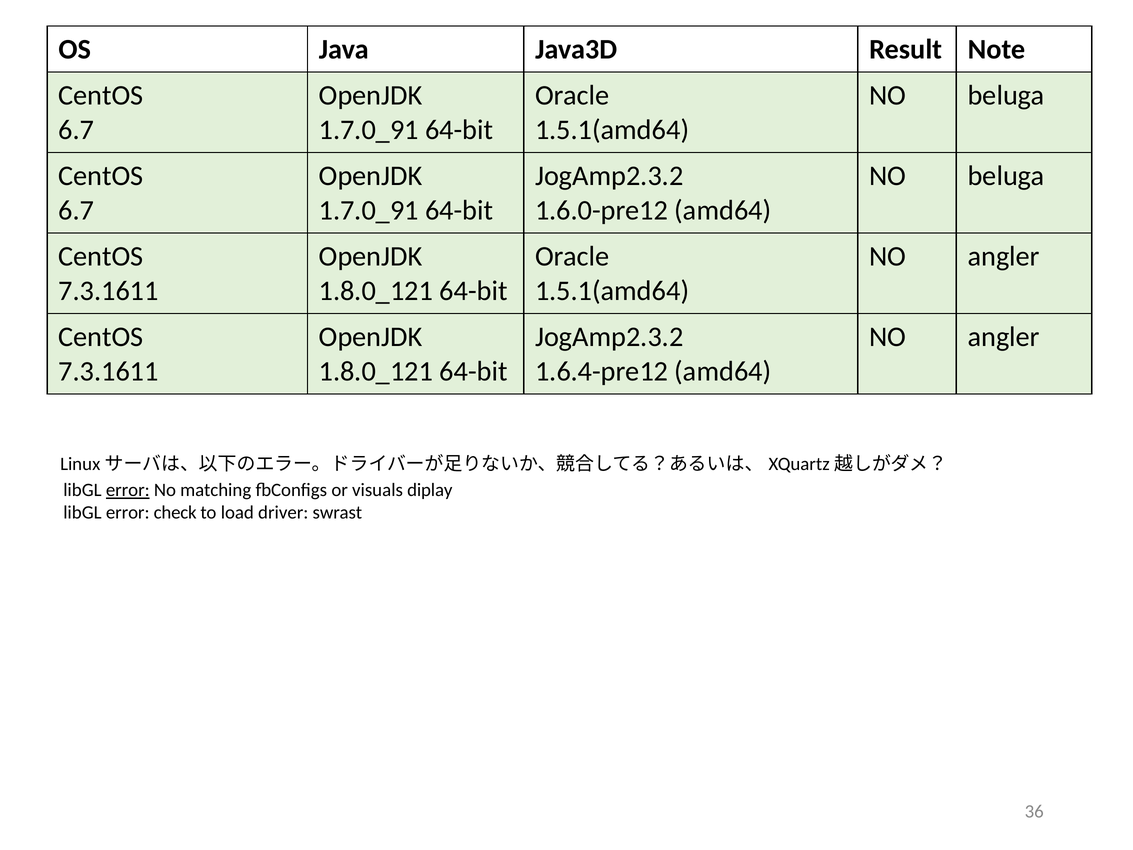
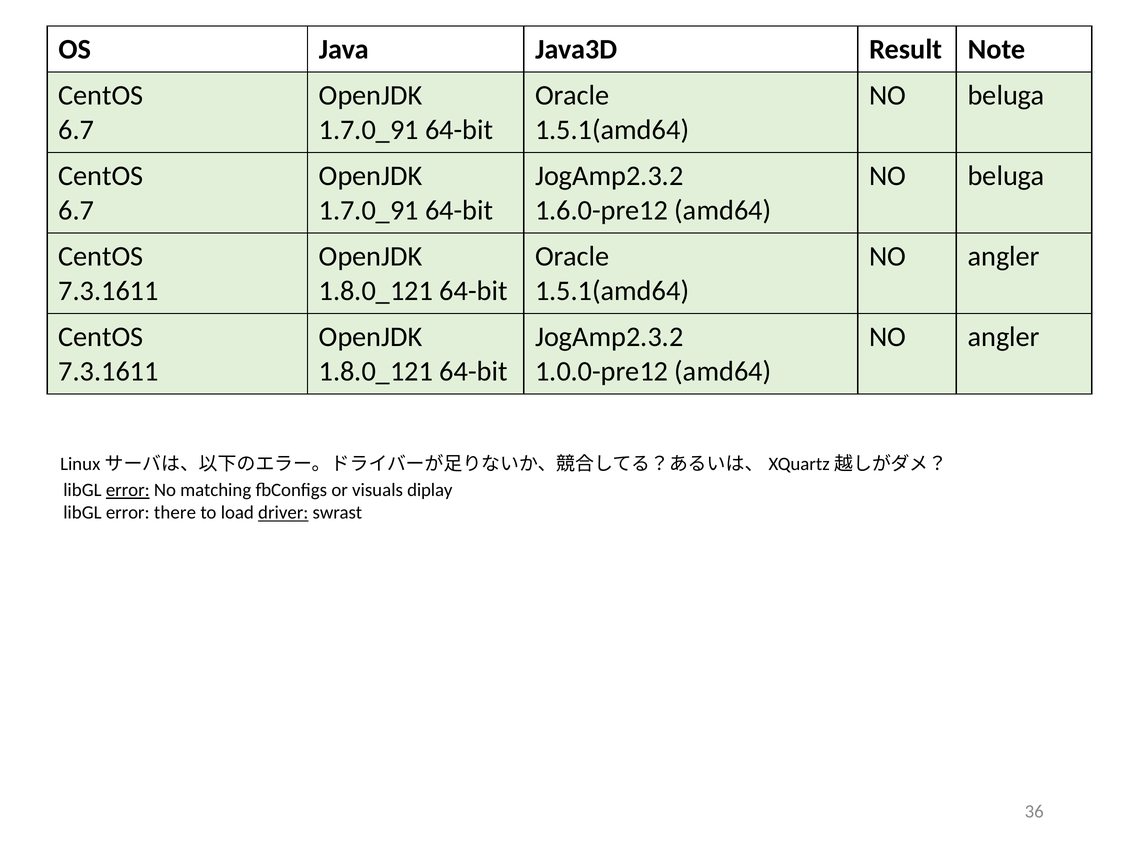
1.6.4-pre12: 1.6.4-pre12 -> 1.0.0-pre12
check: check -> there
driver underline: none -> present
